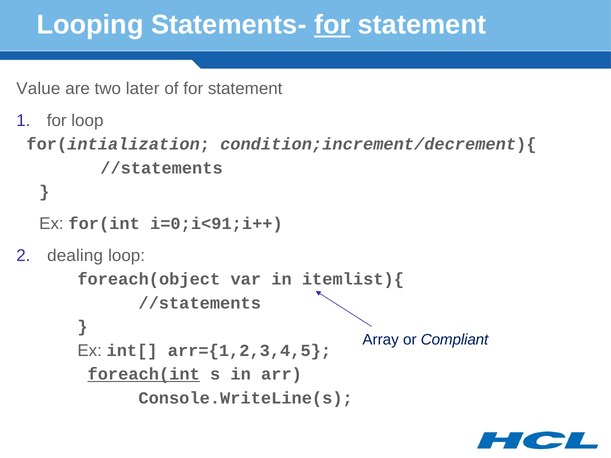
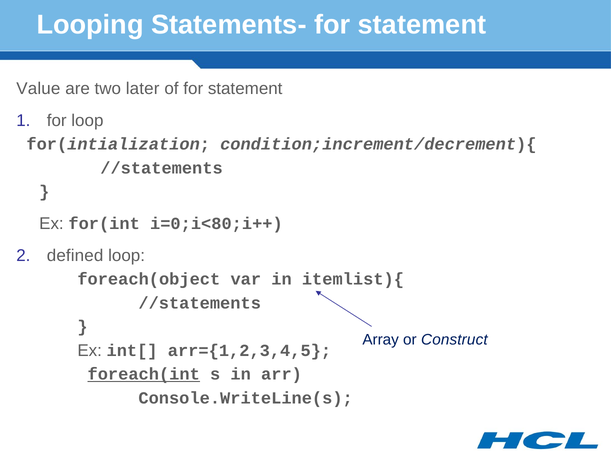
for at (332, 25) underline: present -> none
i=0;i<91;i++: i=0;i<91;i++ -> i=0;i<80;i++
dealing: dealing -> defined
Compliant: Compliant -> Construct
